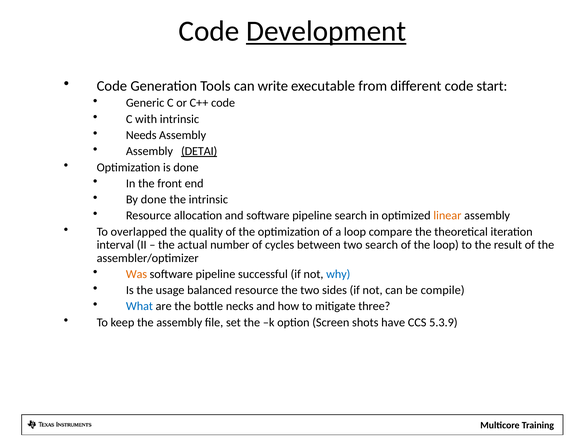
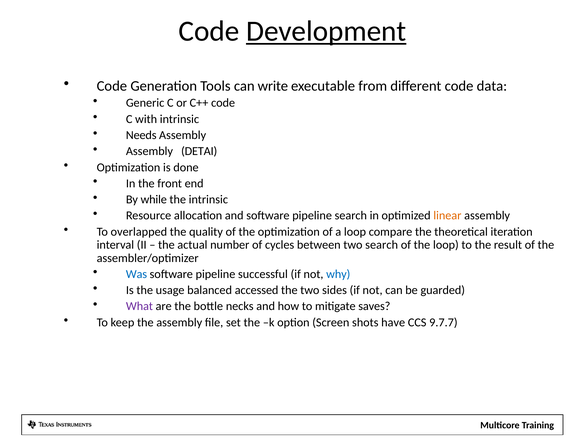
start: start -> data
DETAI underline: present -> none
By done: done -> while
Was colour: orange -> blue
balanced resource: resource -> accessed
compile: compile -> guarded
What colour: blue -> purple
three: three -> saves
5.3.9: 5.3.9 -> 9.7.7
